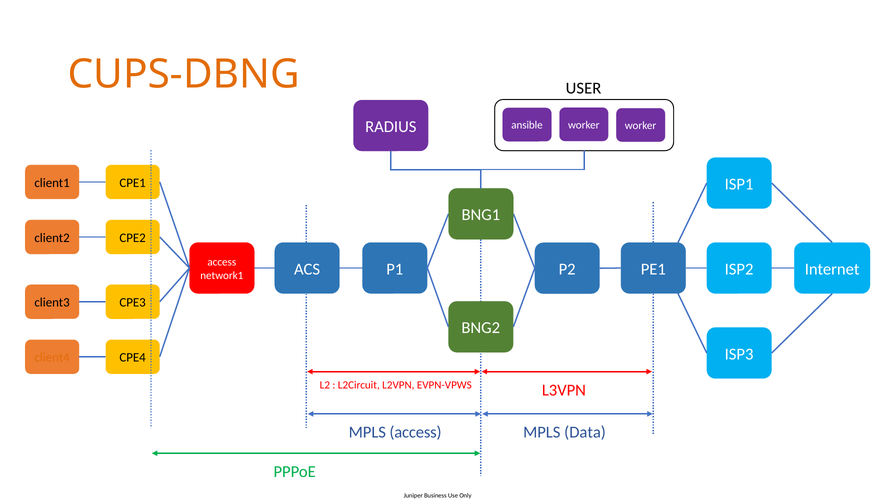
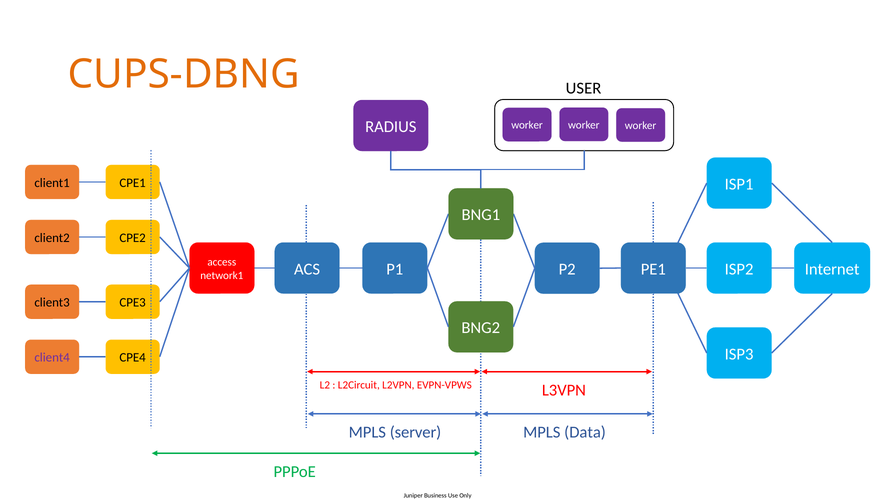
ansible at (527, 125): ansible -> worker
client4 colour: orange -> purple
MPLS access: access -> server
